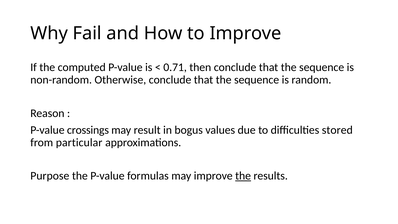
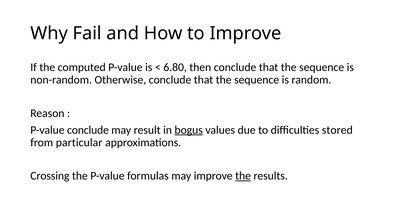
0.71: 0.71 -> 6.80
P-value crossings: crossings -> conclude
bogus underline: none -> present
Purpose: Purpose -> Crossing
